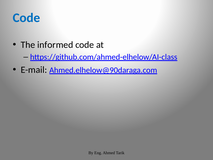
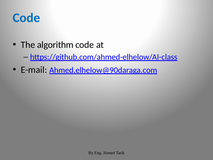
informed: informed -> algorithm
